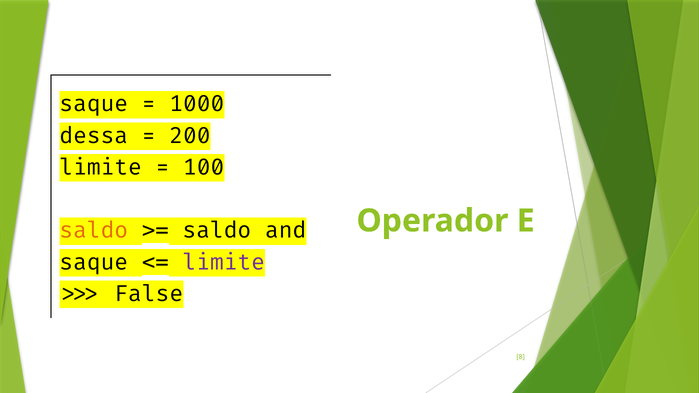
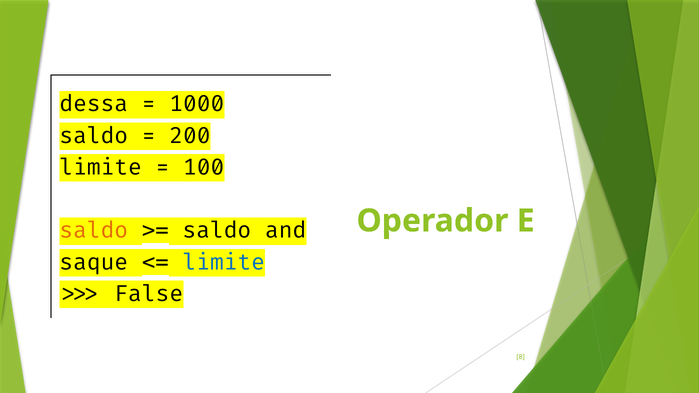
saque at (94, 104): saque -> dessa
dessa at (94, 136): dessa -> saldo
limite at (224, 262) colour: purple -> blue
